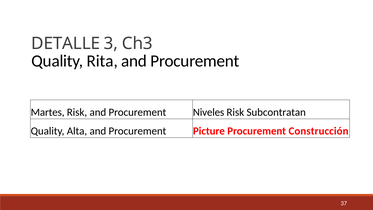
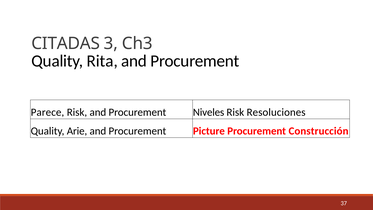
DETALLE: DETALLE -> CITADAS
Martes: Martes -> Parece
Subcontratan: Subcontratan -> Resoluciones
Alta: Alta -> Arie
